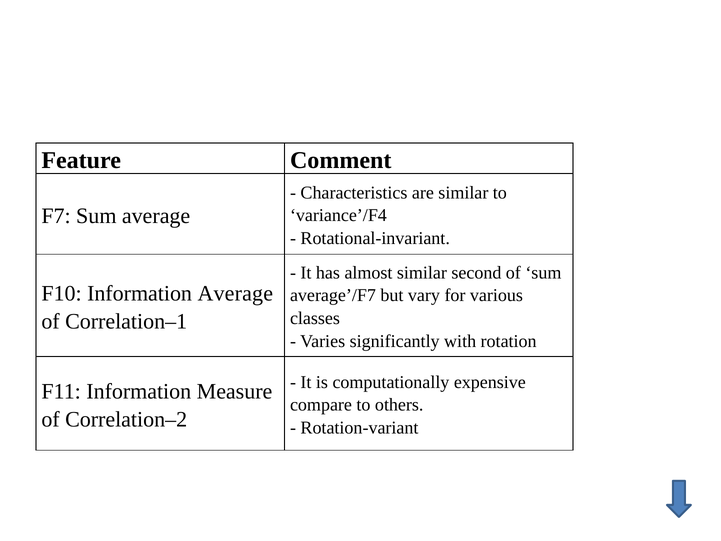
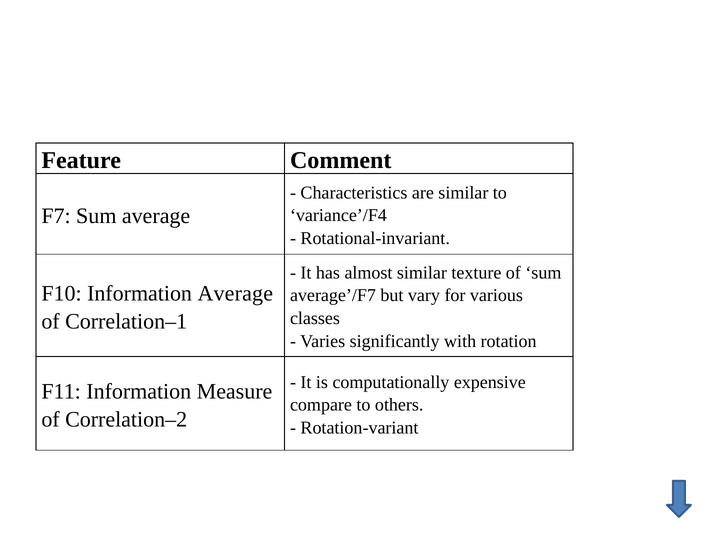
second: second -> texture
